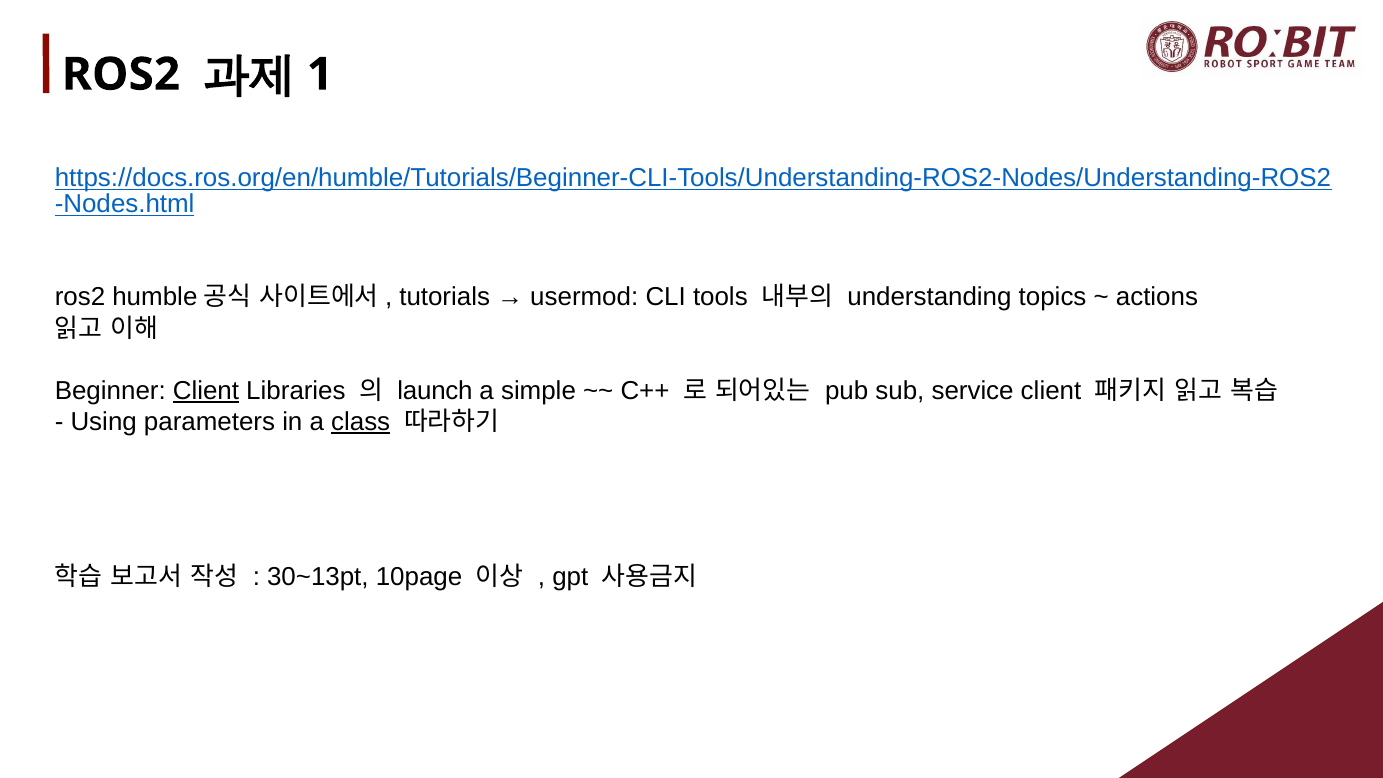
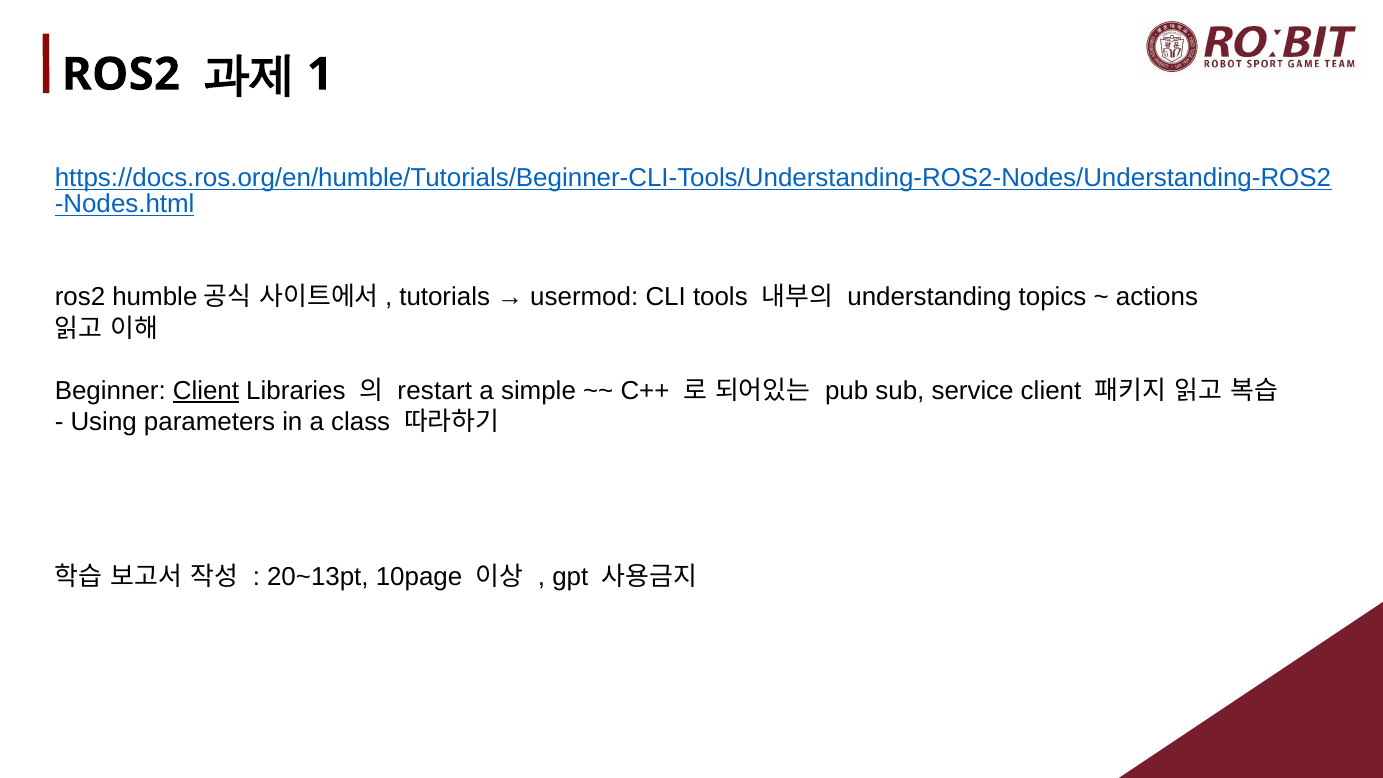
launch: launch -> restart
class underline: present -> none
30~13pt: 30~13pt -> 20~13pt
